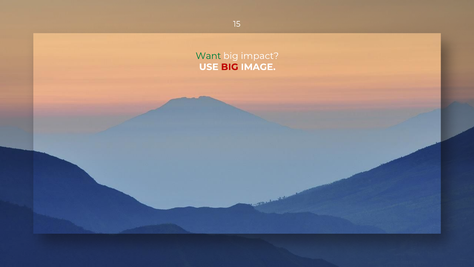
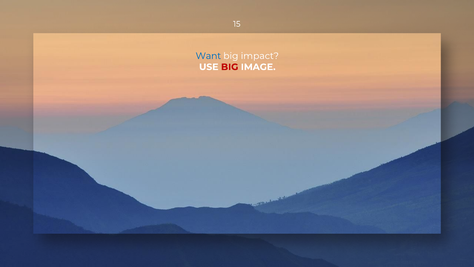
Want colour: green -> blue
